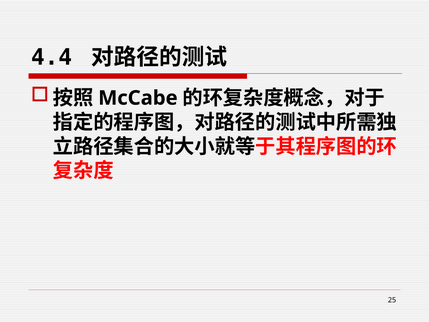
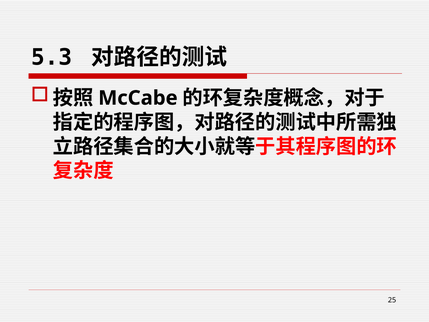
4.4: 4.4 -> 5.3
